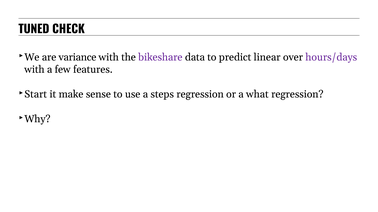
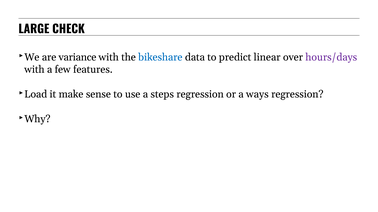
TUNED: TUNED -> LARGE
bikeshare colour: purple -> blue
Start: Start -> Load
what: what -> ways
